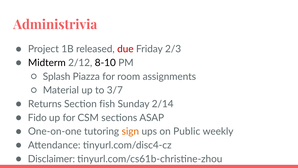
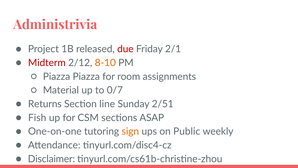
2/3: 2/3 -> 2/1
Midterm colour: black -> red
8-10 colour: black -> orange
Splash at (57, 76): Splash -> Piazza
3/7: 3/7 -> 0/7
fish: fish -> line
2/14: 2/14 -> 2/51
Fido: Fido -> Fish
